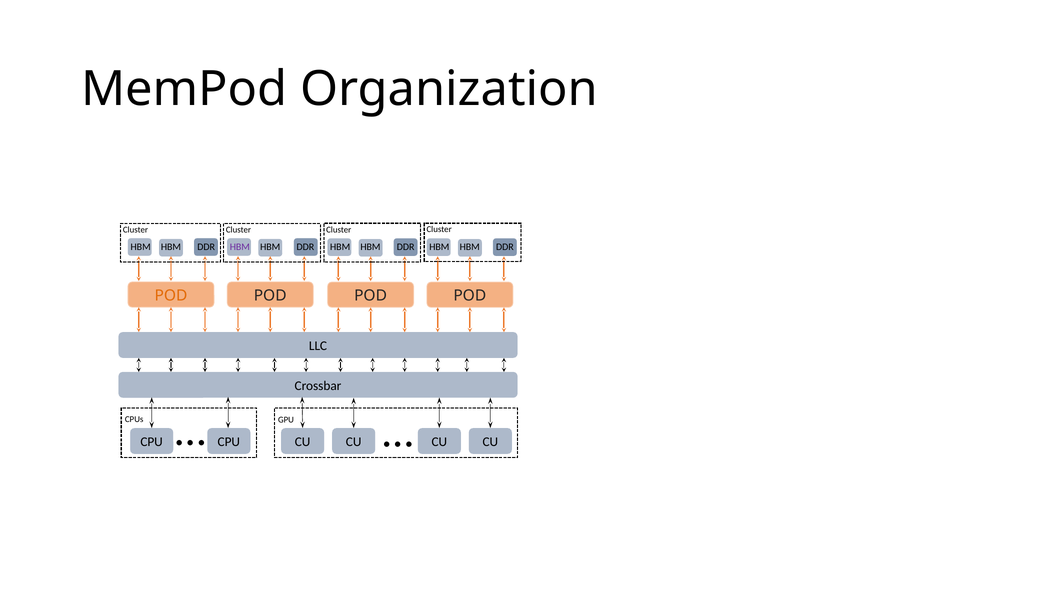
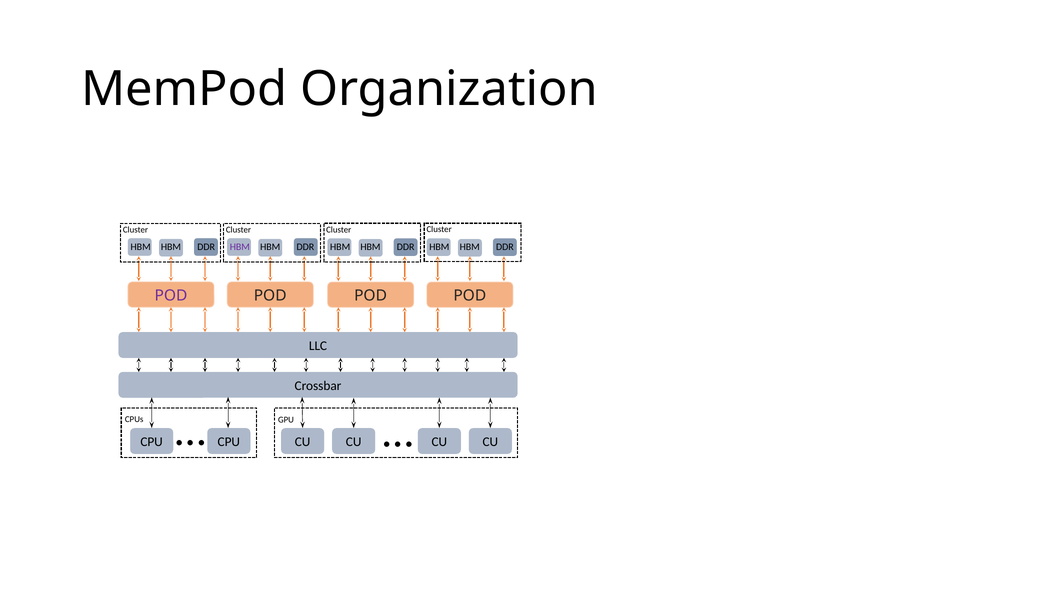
POD at (171, 296) colour: orange -> purple
